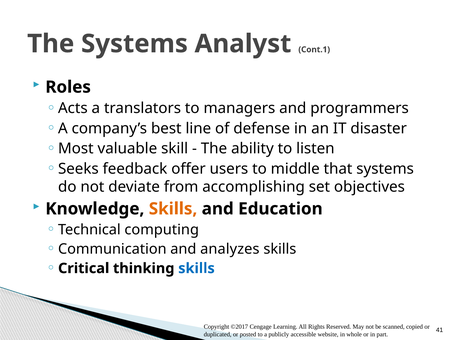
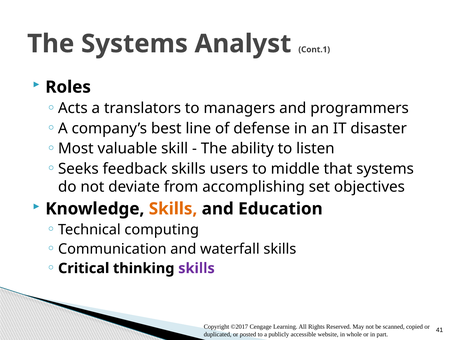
feedback offer: offer -> skills
analyzes: analyzes -> waterfall
skills at (196, 269) colour: blue -> purple
